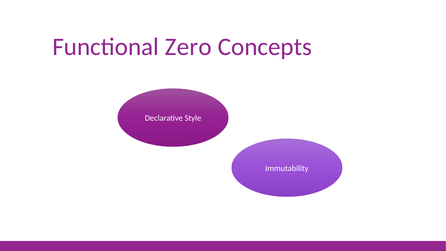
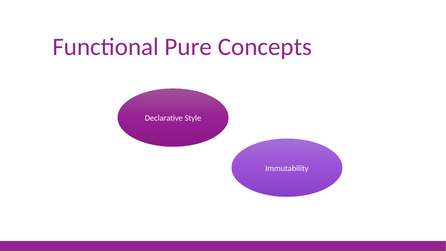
Zero: Zero -> Pure
